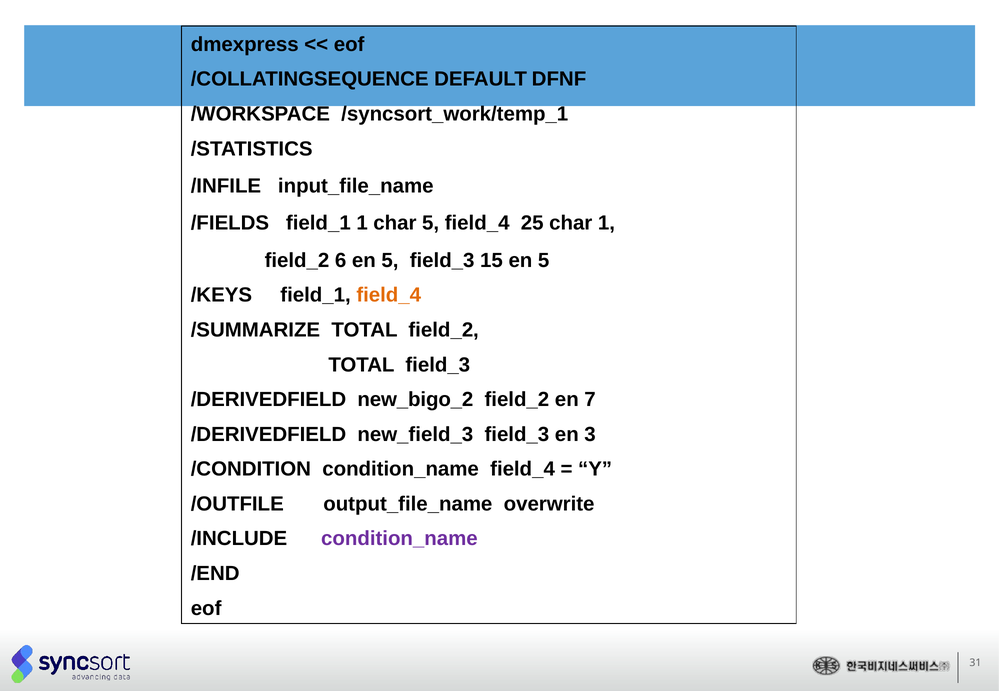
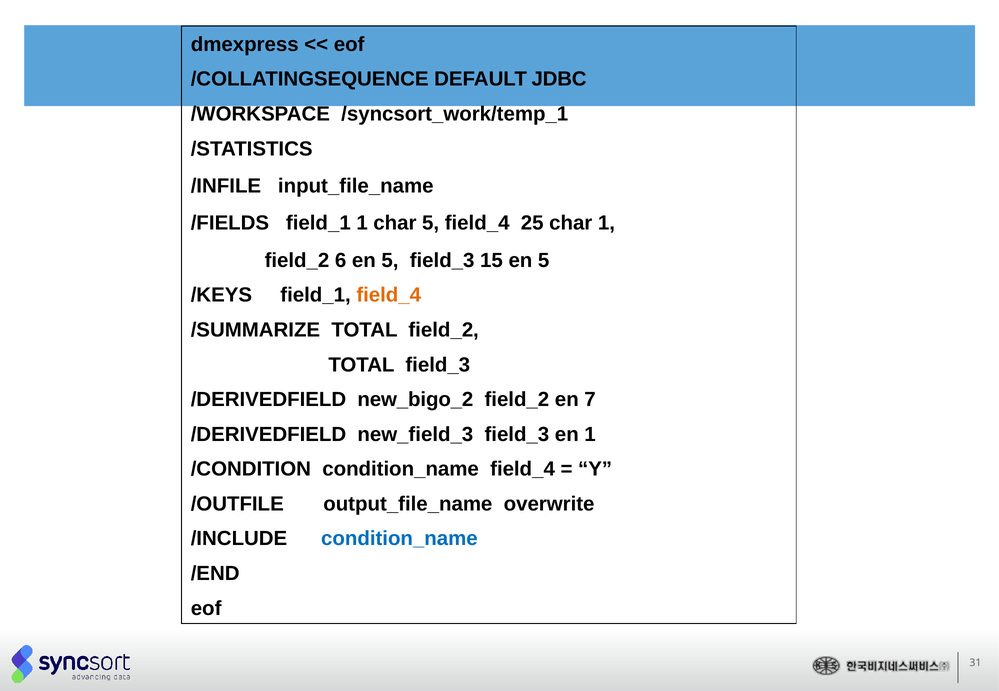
DFNF: DFNF -> JDBC
en 3: 3 -> 1
condition_name at (399, 539) colour: purple -> blue
